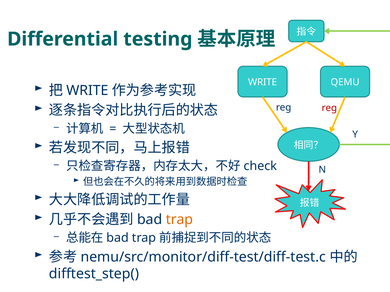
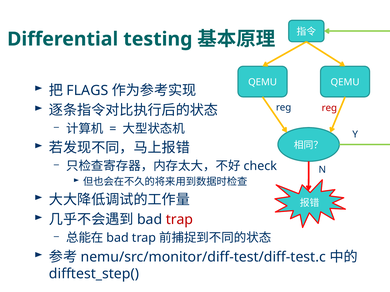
WRITE at (263, 82): WRITE -> QEMU
WRITE at (87, 91): WRITE -> FLAGS
trap at (180, 220) colour: orange -> red
